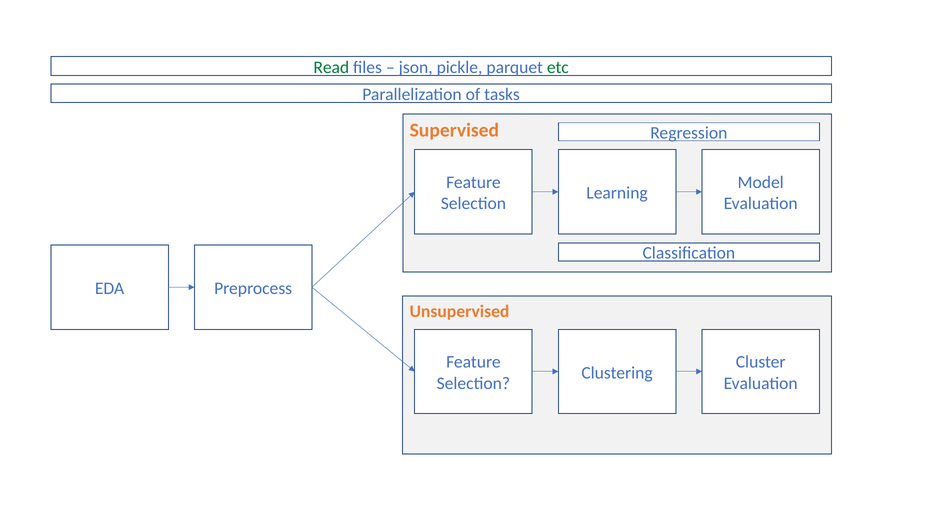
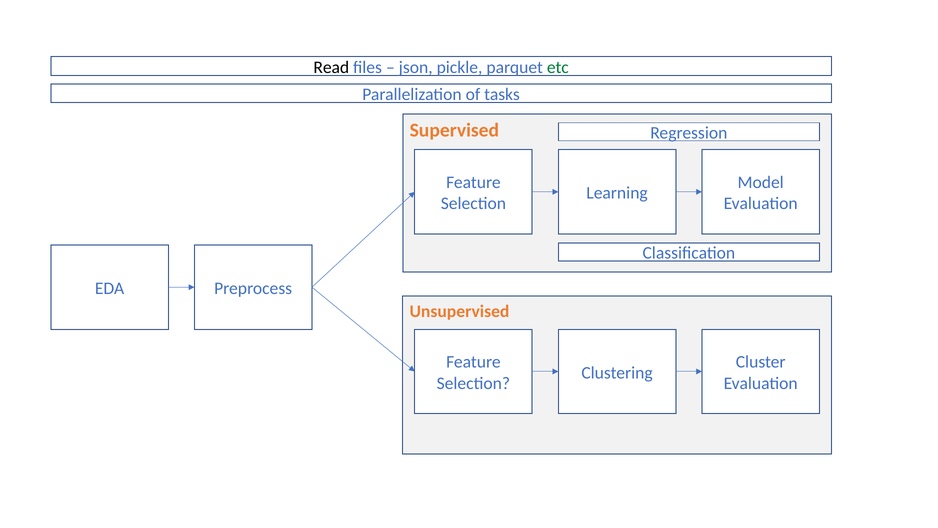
Read colour: green -> black
